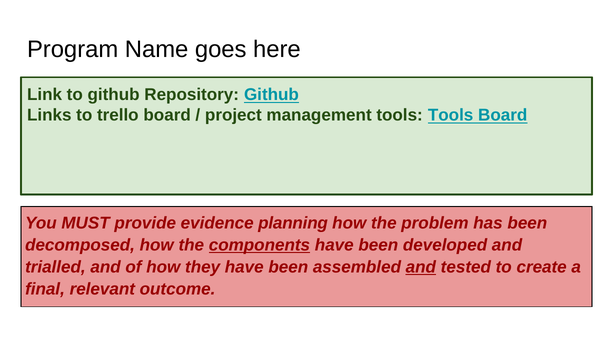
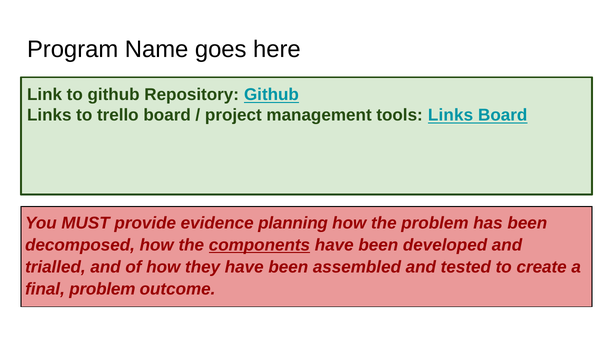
tools Tools: Tools -> Links
and at (421, 267) underline: present -> none
final relevant: relevant -> problem
